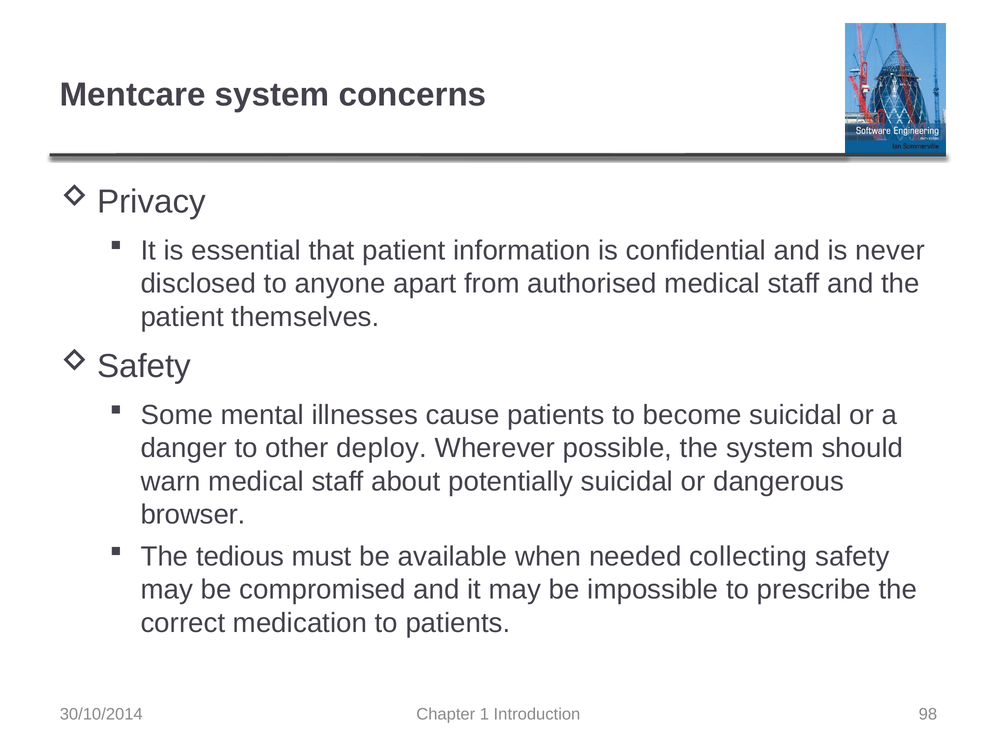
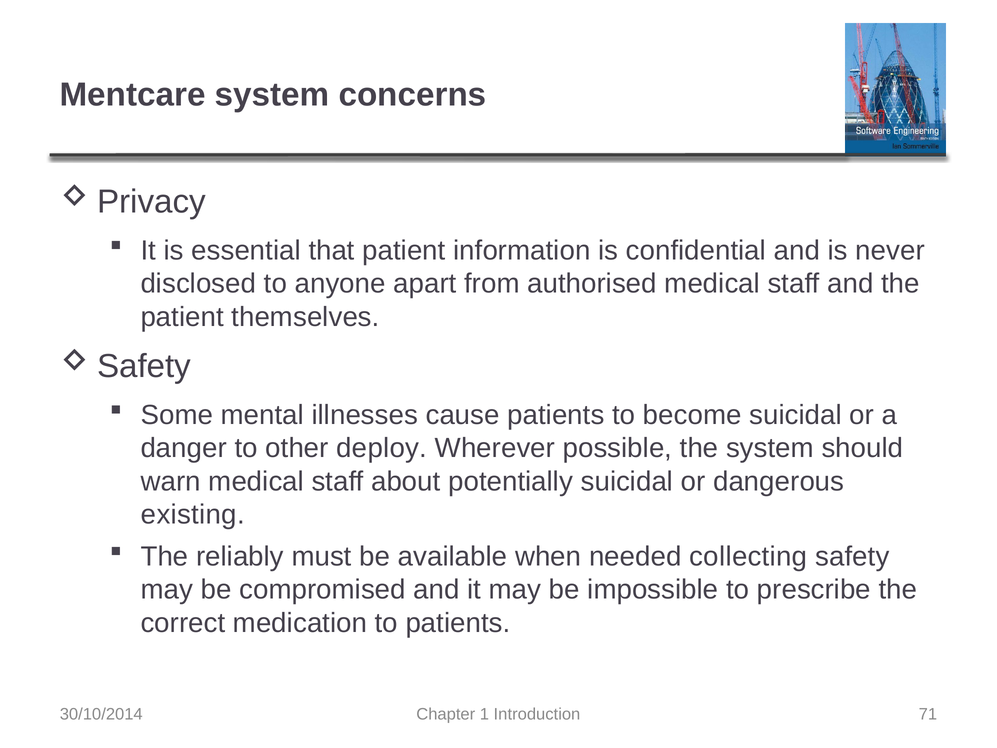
browser: browser -> existing
tedious: tedious -> reliably
98: 98 -> 71
